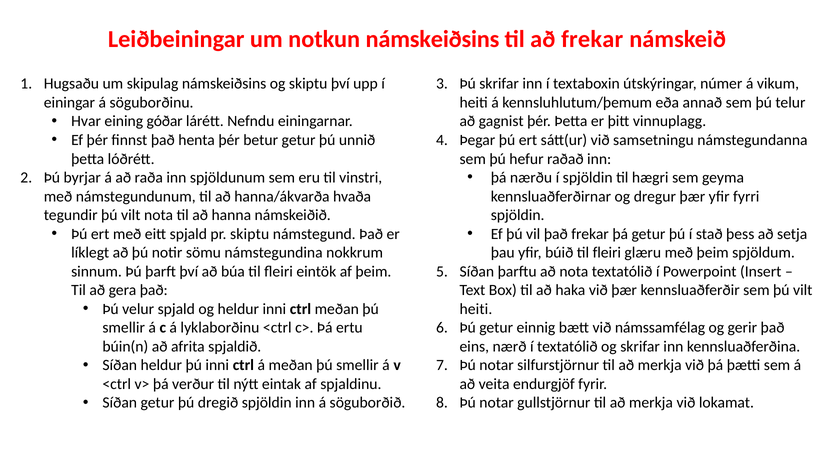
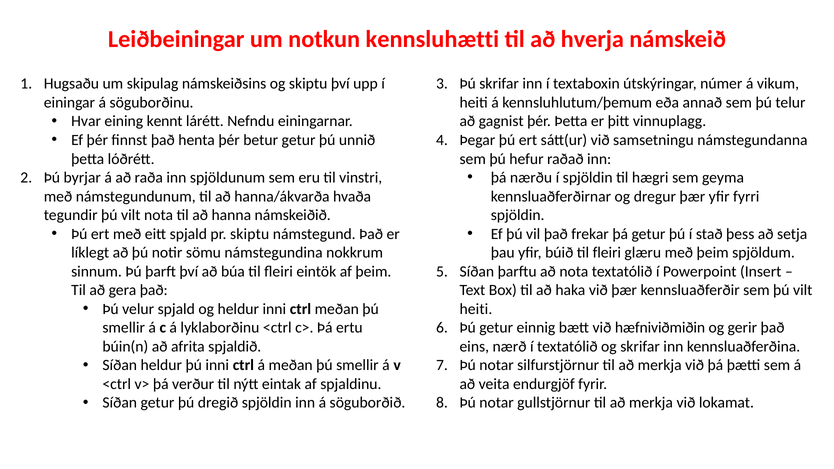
notkun námskeiðsins: námskeiðsins -> kennsluhætti
að frekar: frekar -> hverja
góðar: góðar -> kennt
námssamfélag: námssamfélag -> hæfniviðmiðin
